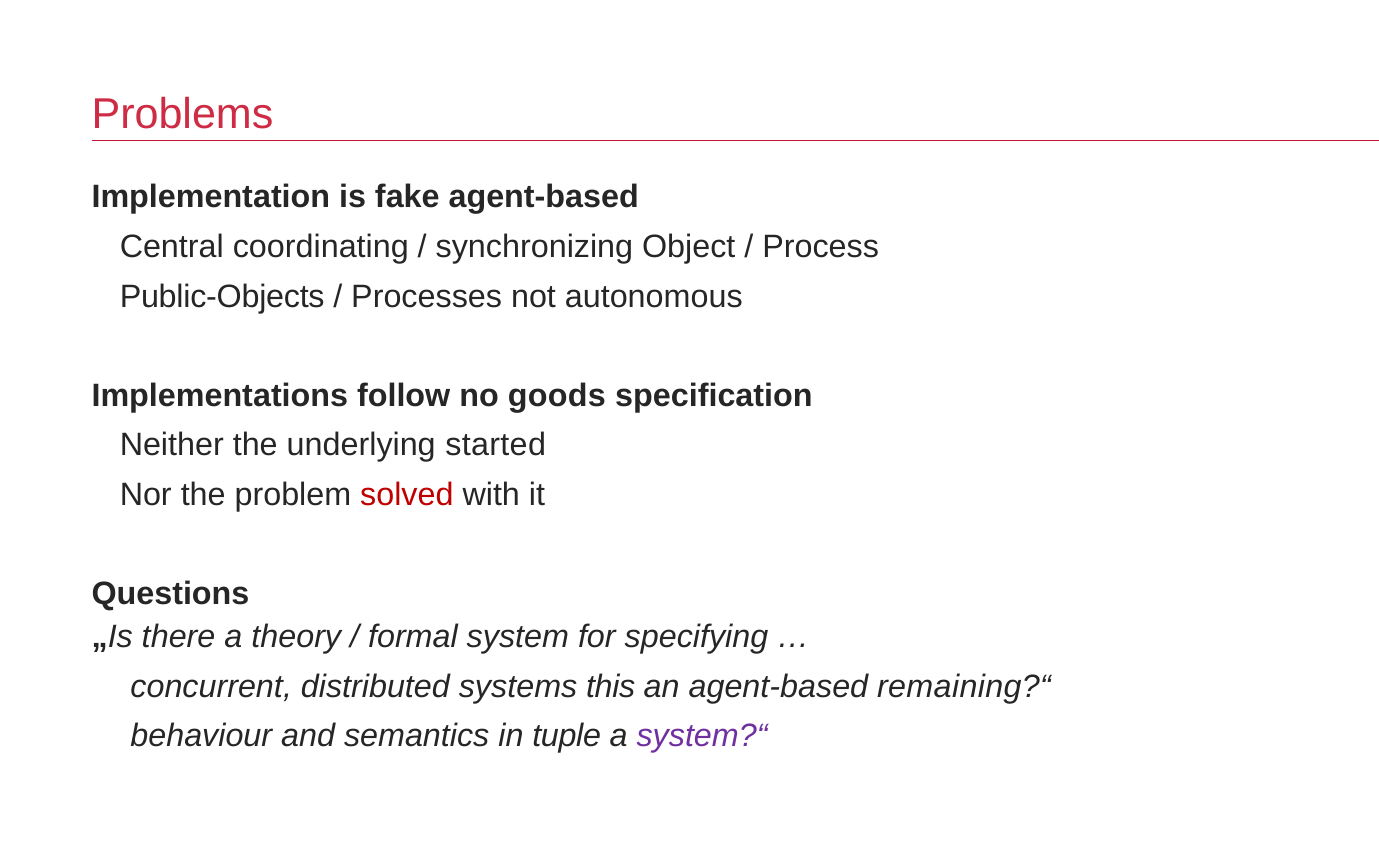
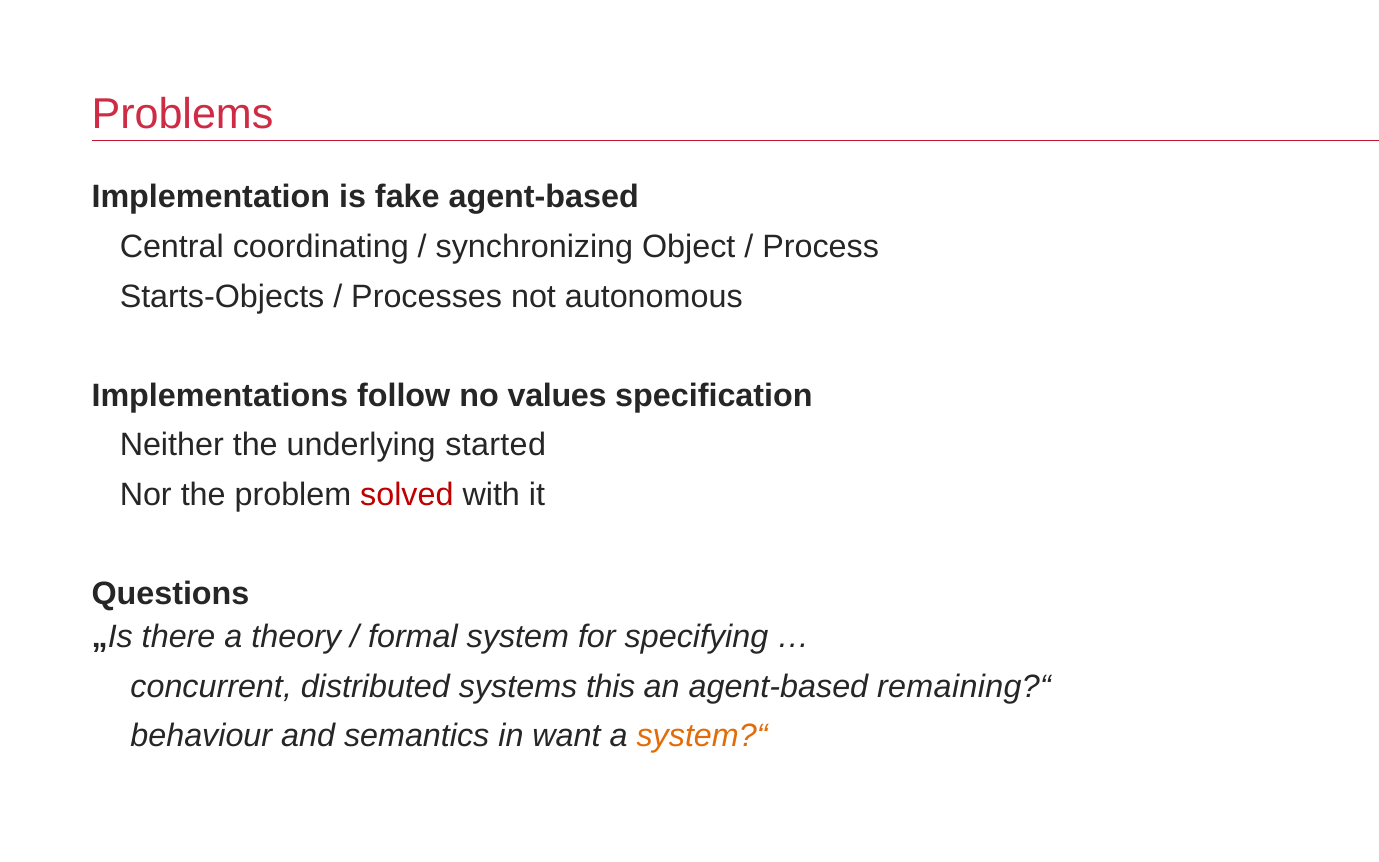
Public-Objects: Public-Objects -> Starts-Objects
goods: goods -> values
tuple: tuple -> want
system?“ colour: purple -> orange
